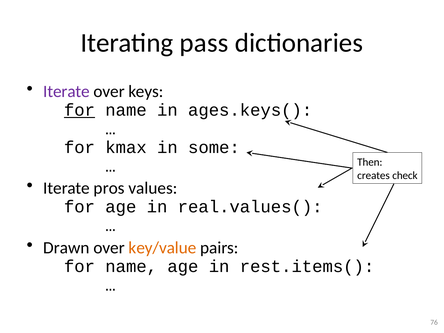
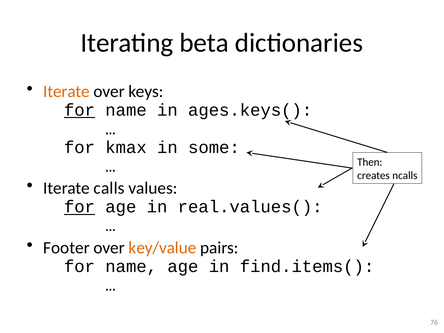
pass: pass -> beta
Iterate at (67, 91) colour: purple -> orange
check: check -> ncalls
pros: pros -> calls
for at (79, 207) underline: none -> present
Drawn: Drawn -> Footer
rest.items(: rest.items( -> find.items(
